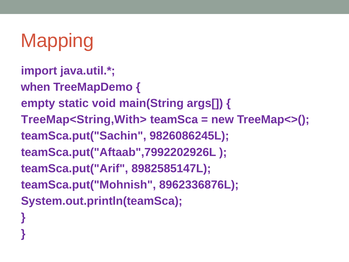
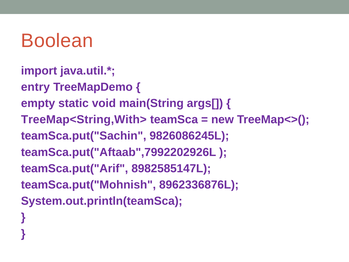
Mapping: Mapping -> Boolean
when: when -> entry
